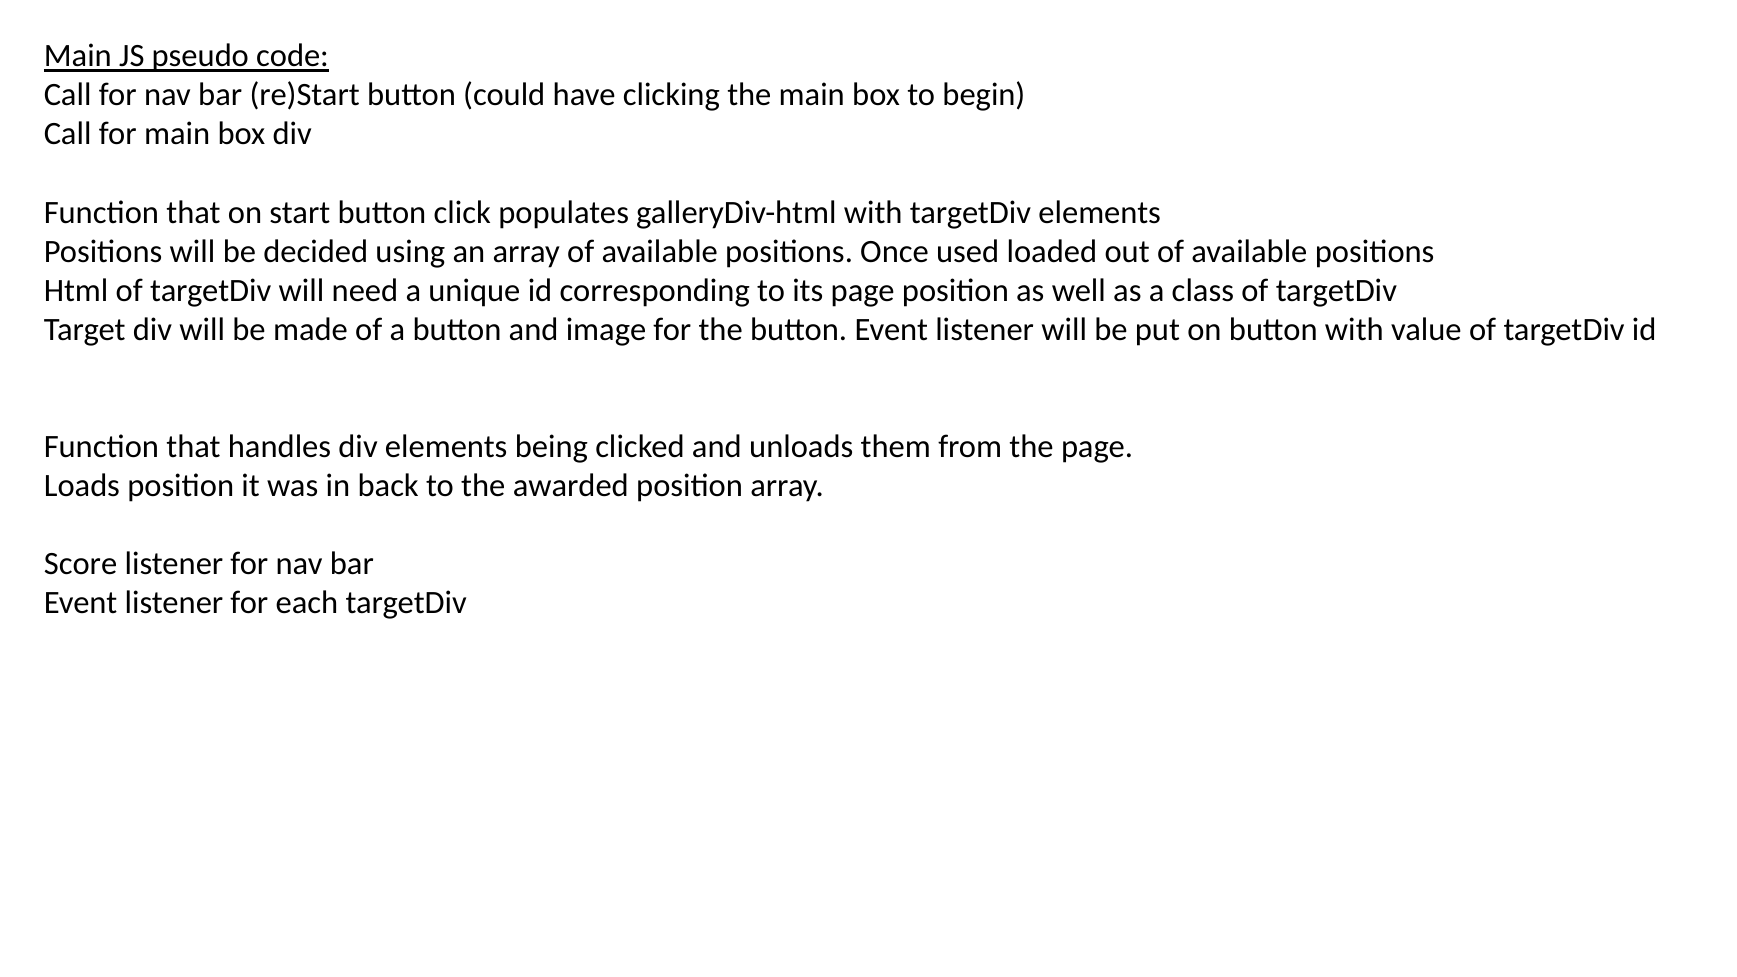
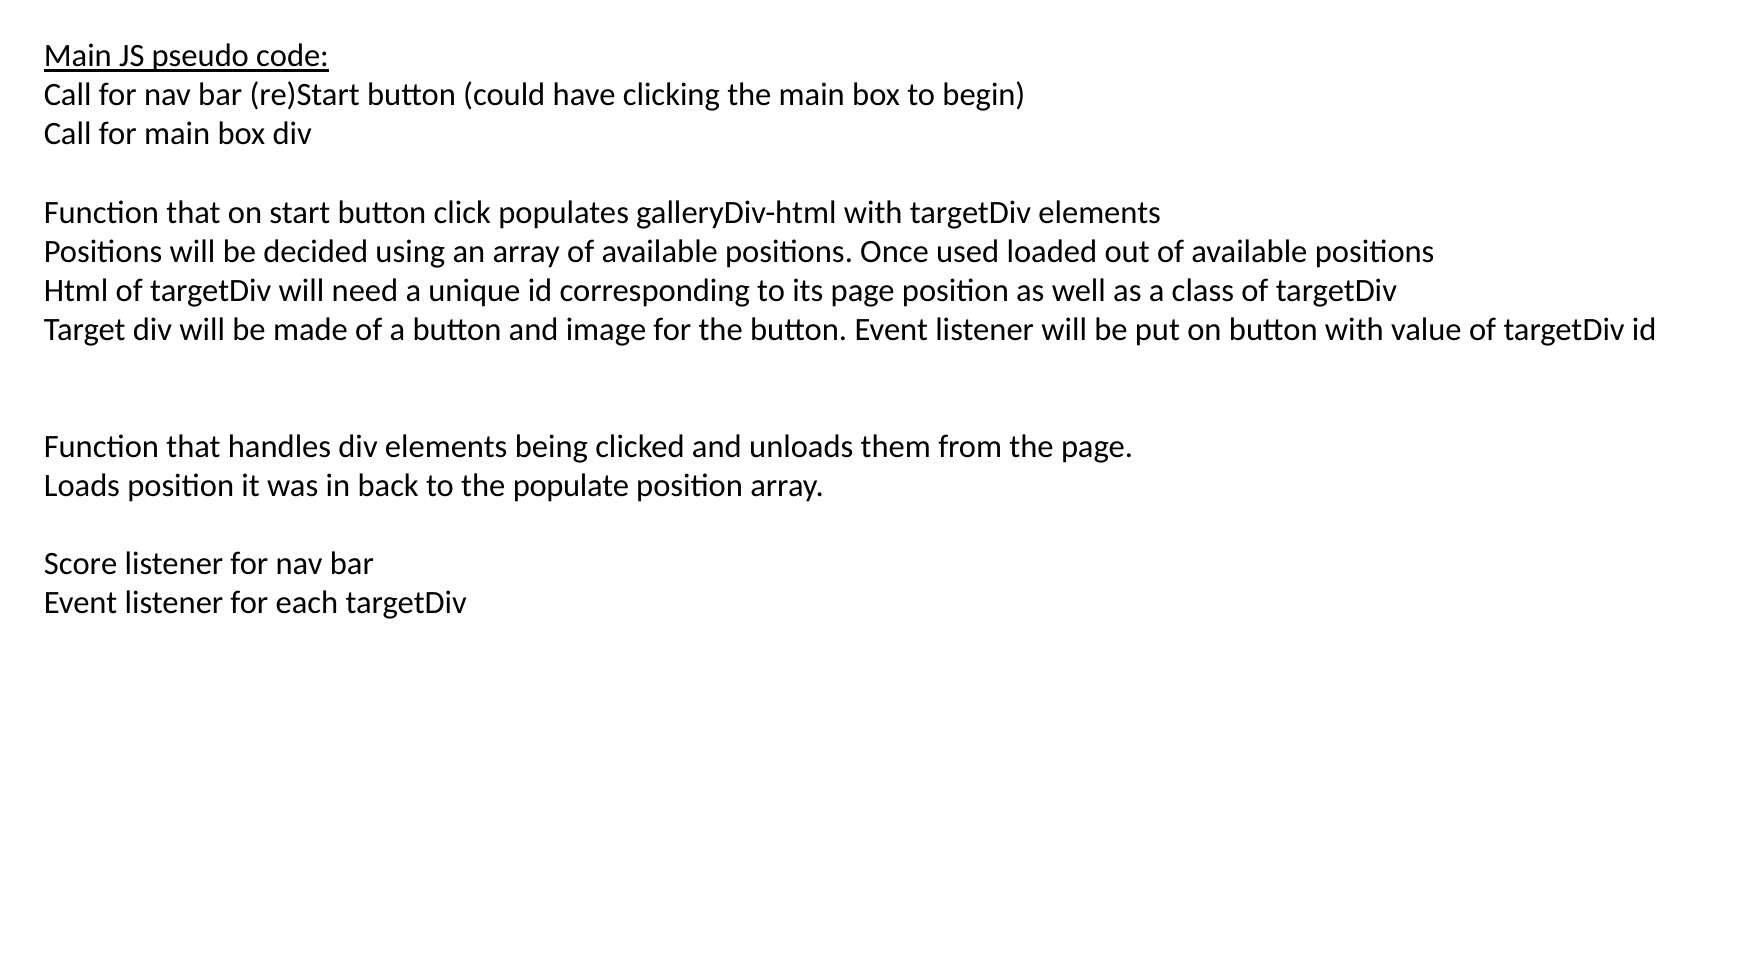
awarded: awarded -> populate
